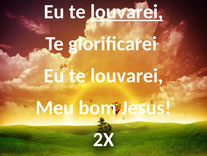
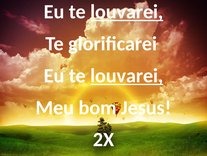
louvarei at (127, 75) underline: none -> present
